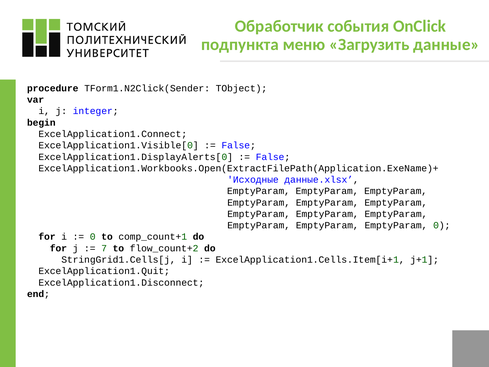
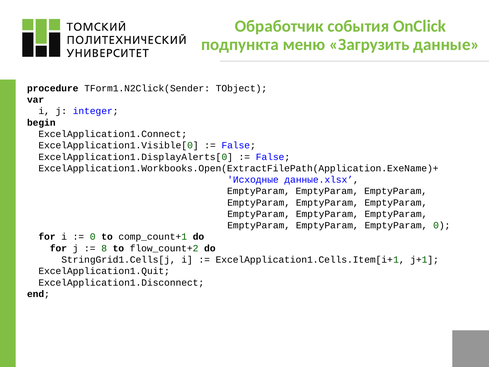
7: 7 -> 8
